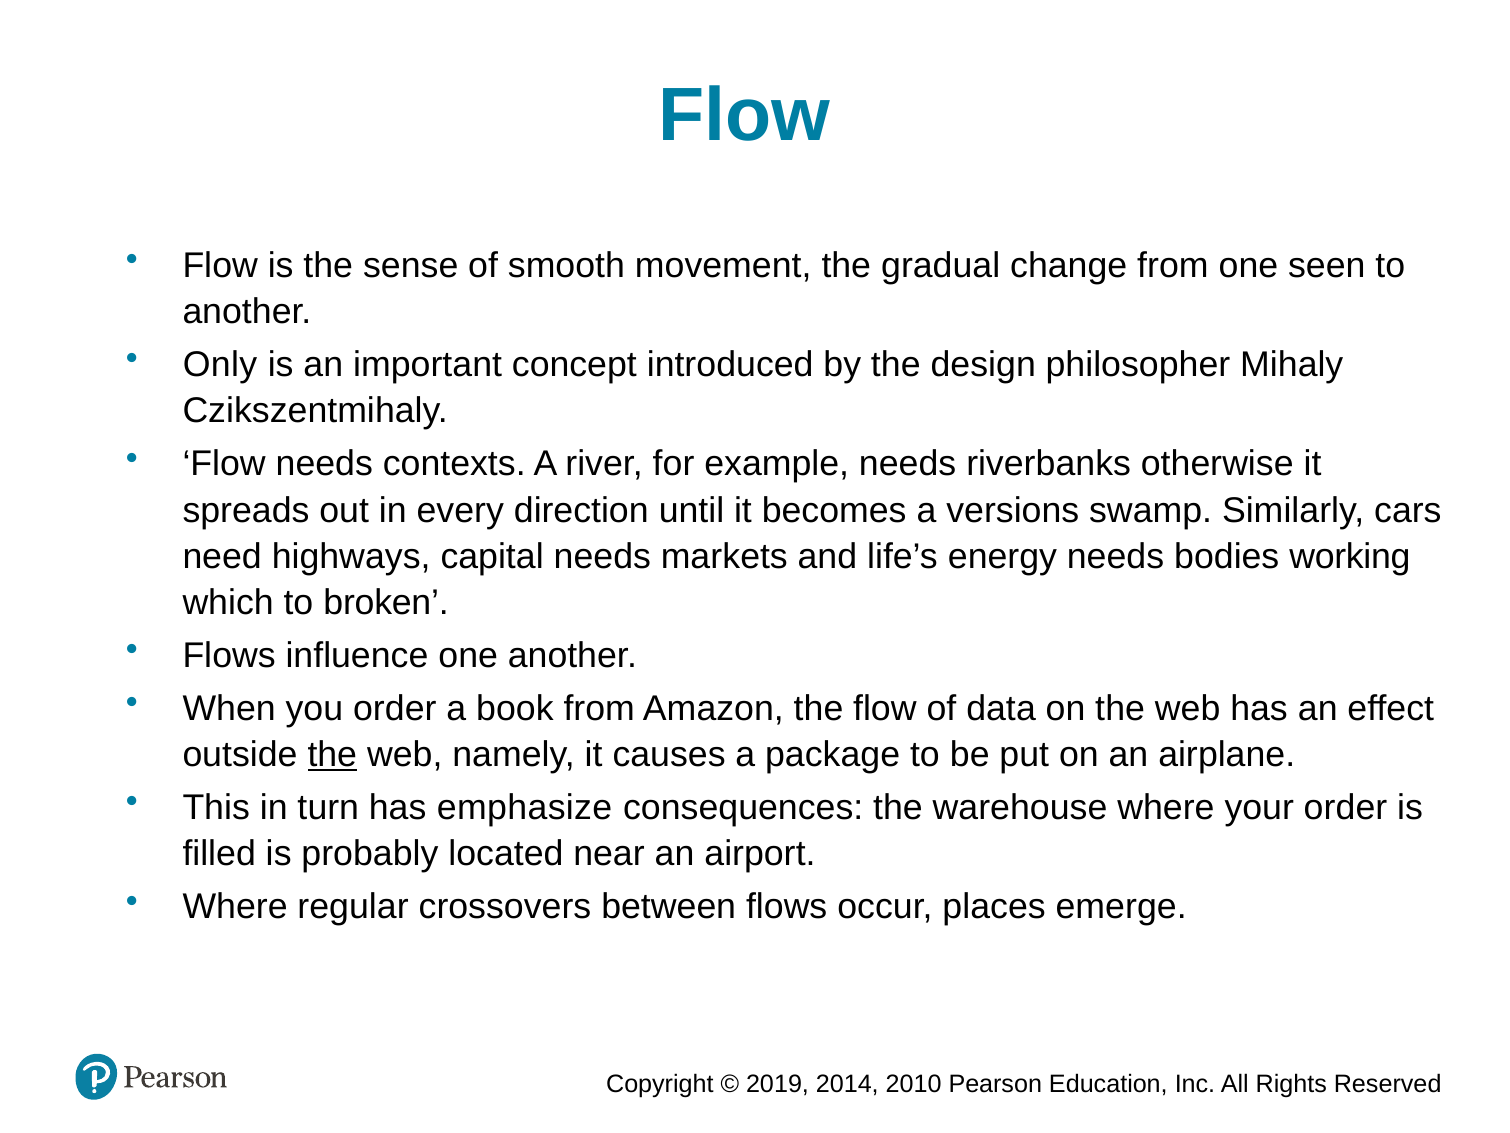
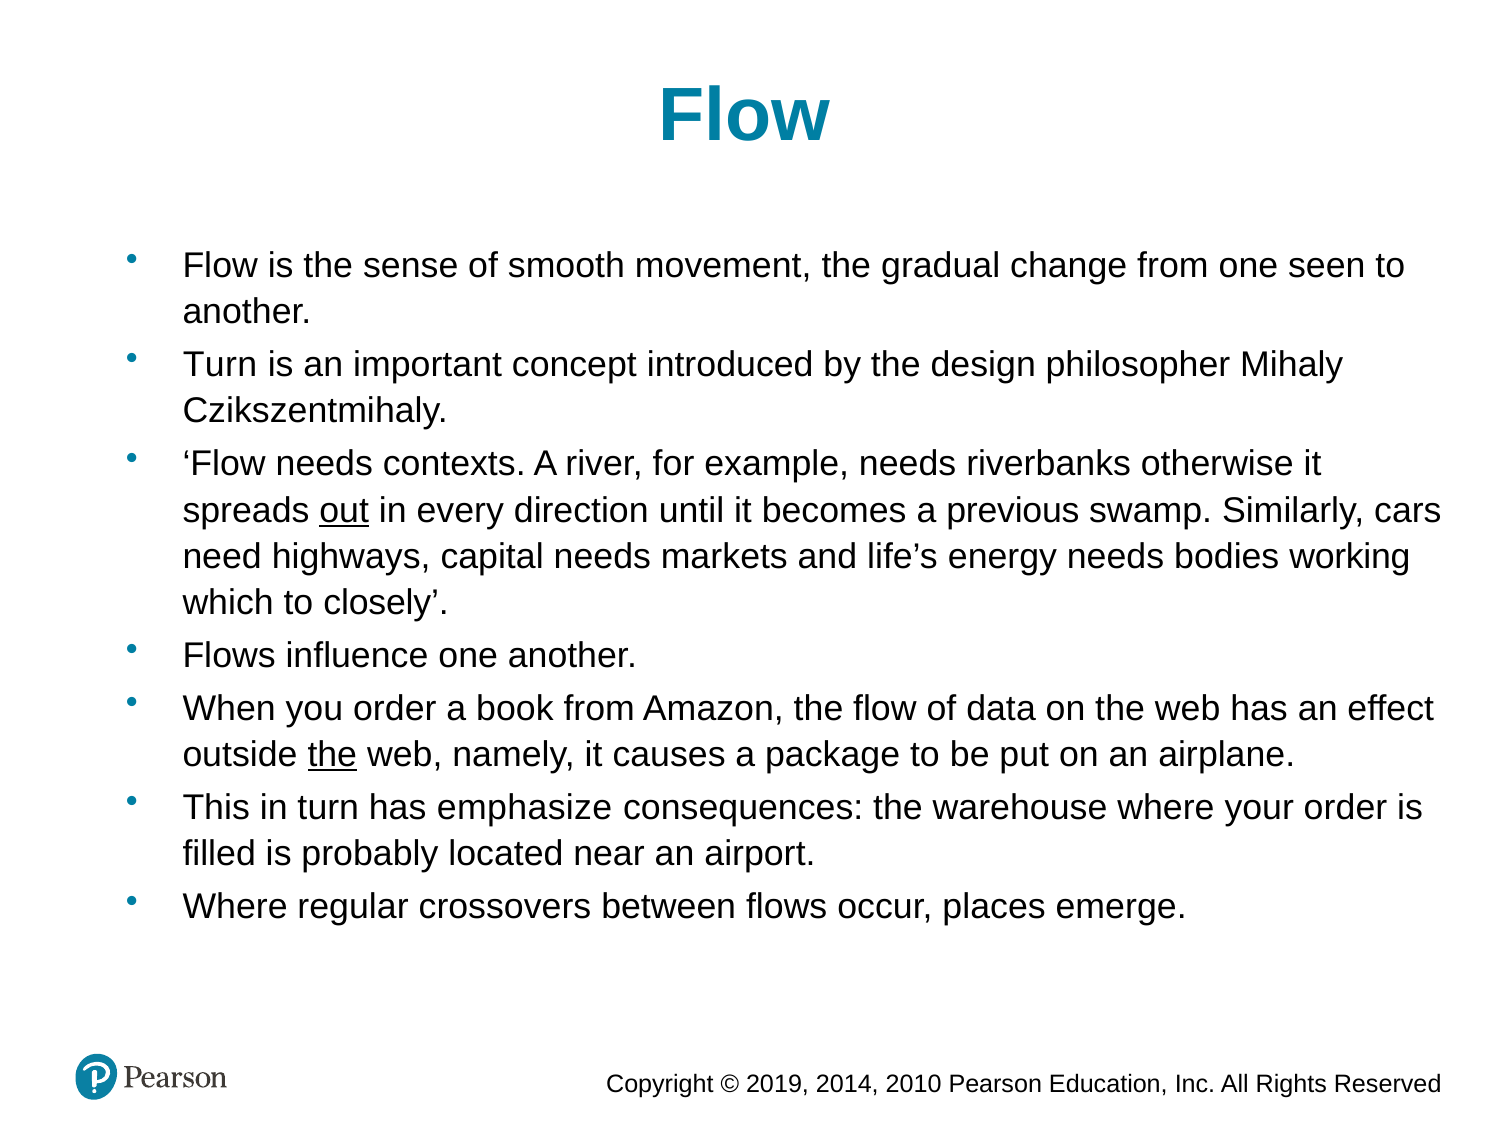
Only at (220, 365): Only -> Turn
out underline: none -> present
versions: versions -> previous
broken: broken -> closely
